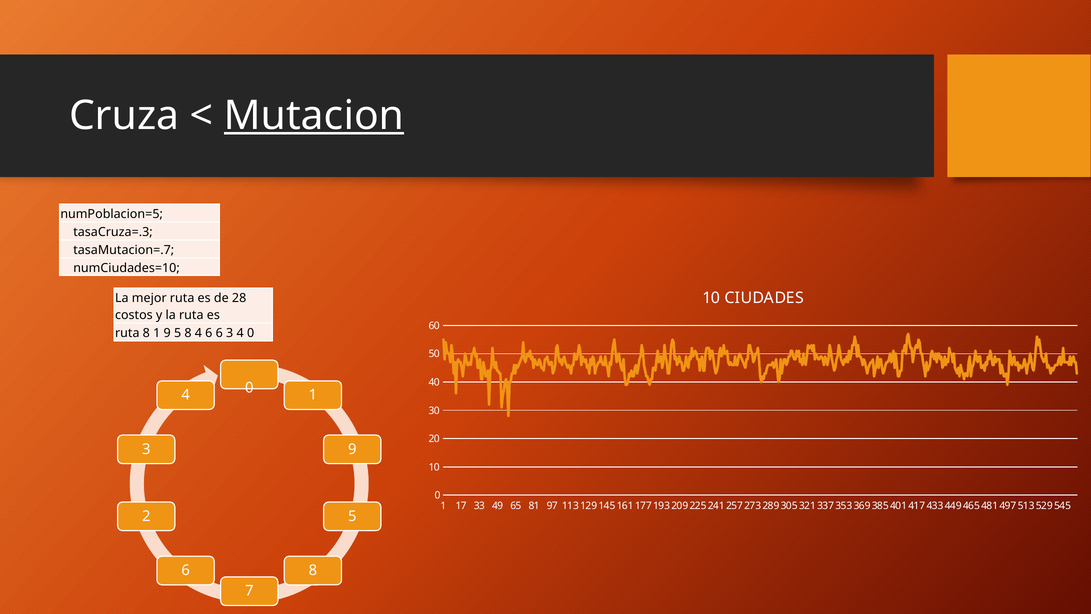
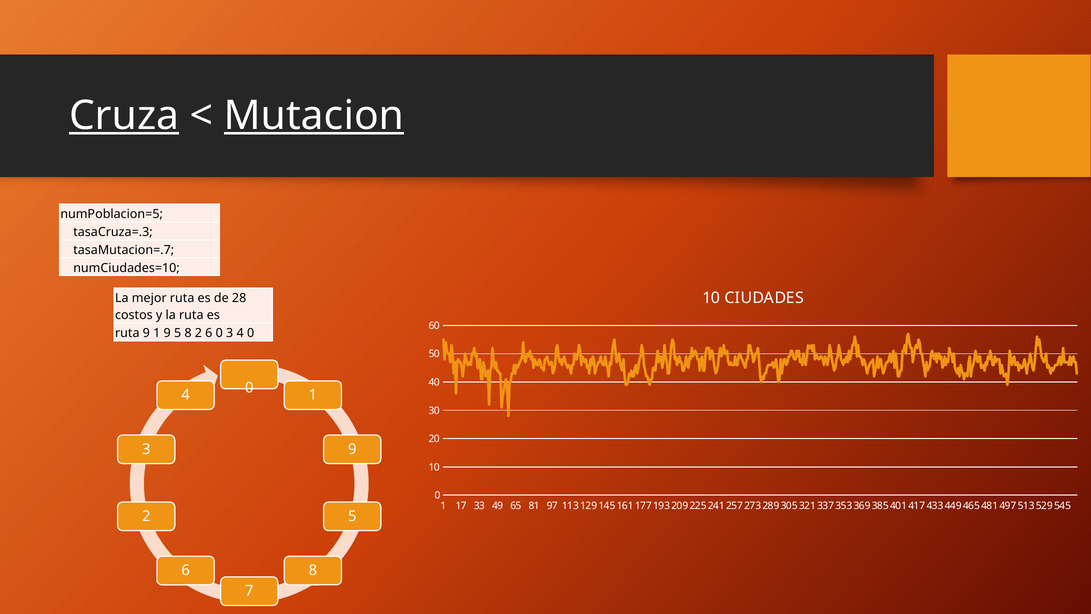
Cruza underline: none -> present
ruta 8: 8 -> 9
8 4: 4 -> 2
6 6: 6 -> 0
